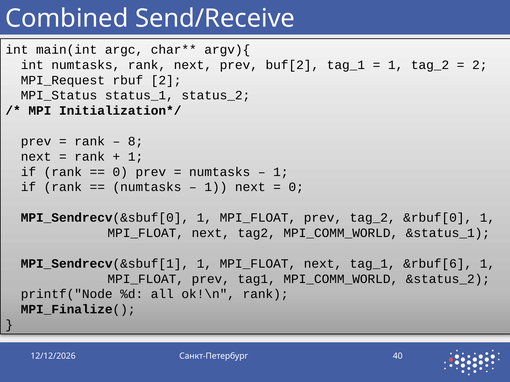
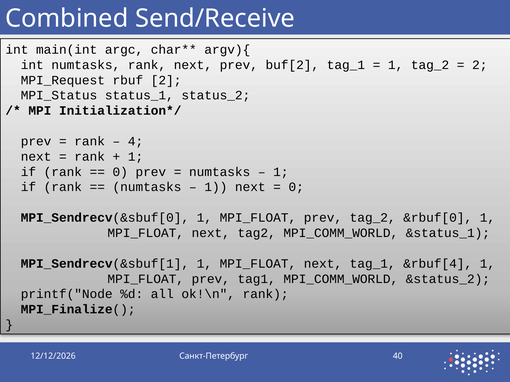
8: 8 -> 4
&rbuf[6: &rbuf[6 -> &rbuf[4
